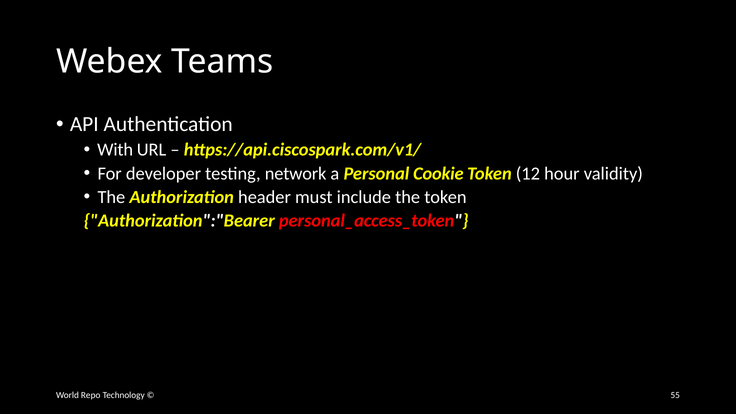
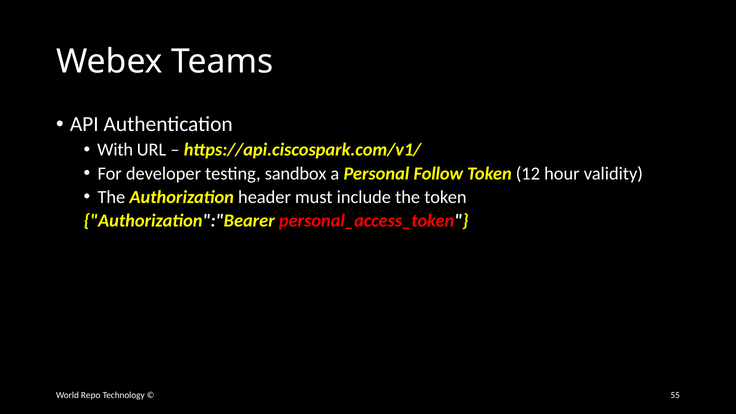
network: network -> sandbox
Cookie: Cookie -> Follow
